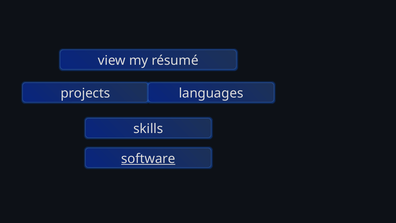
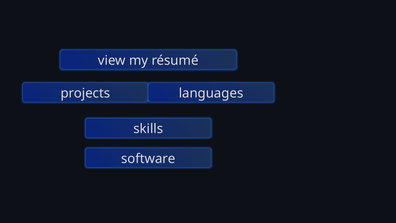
software underline: present -> none
